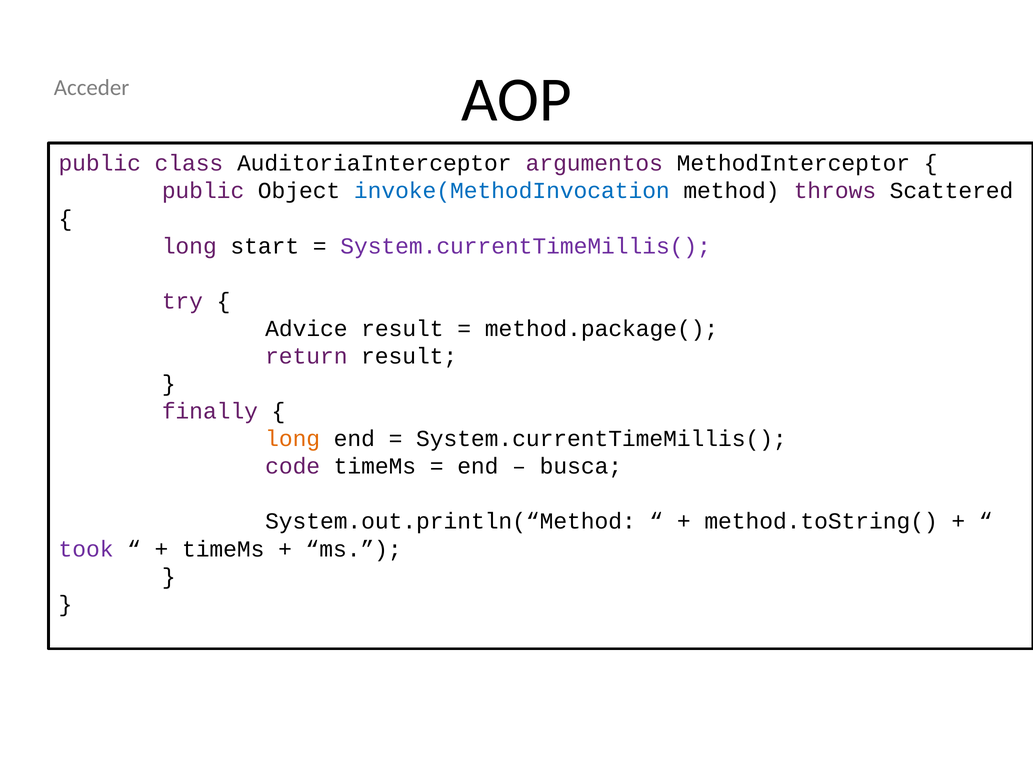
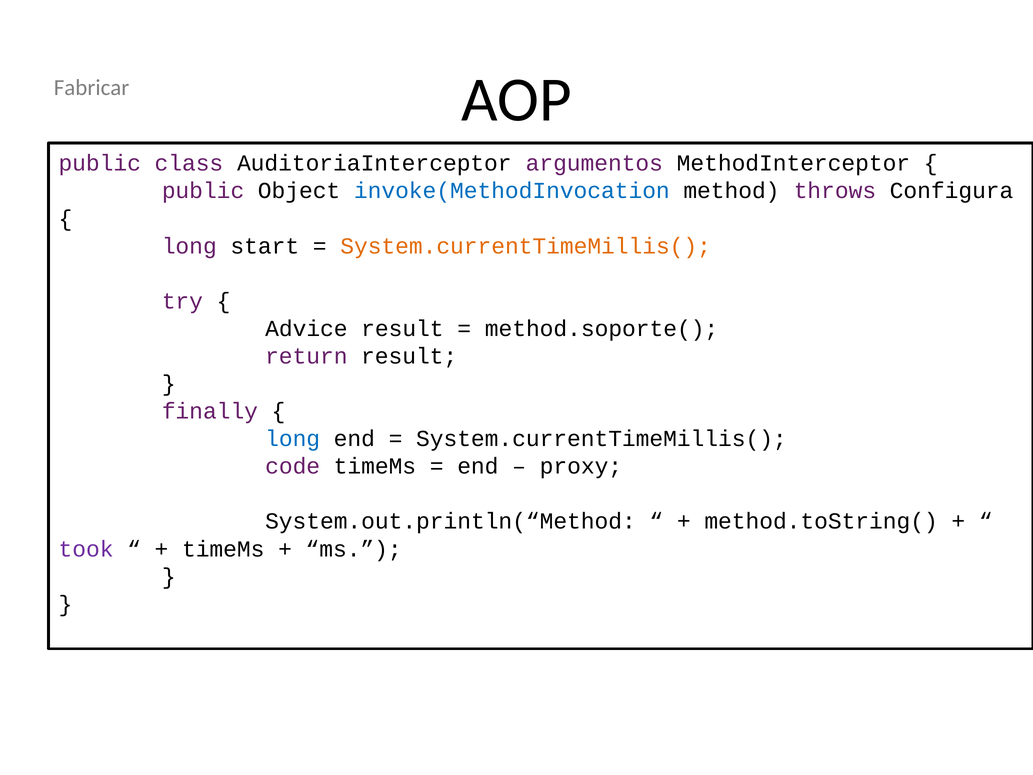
Acceder: Acceder -> Fabricar
Scattered: Scattered -> Configura
System.currentTimeMillis( at (526, 246) colour: purple -> orange
method.package(: method.package( -> method.soporte(
long at (293, 439) colour: orange -> blue
busca: busca -> proxy
